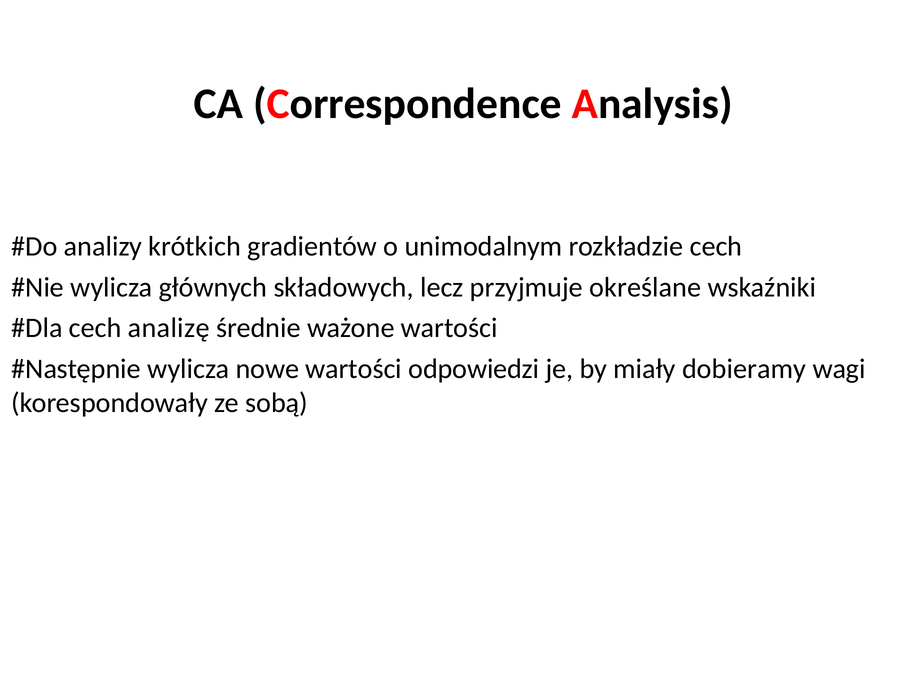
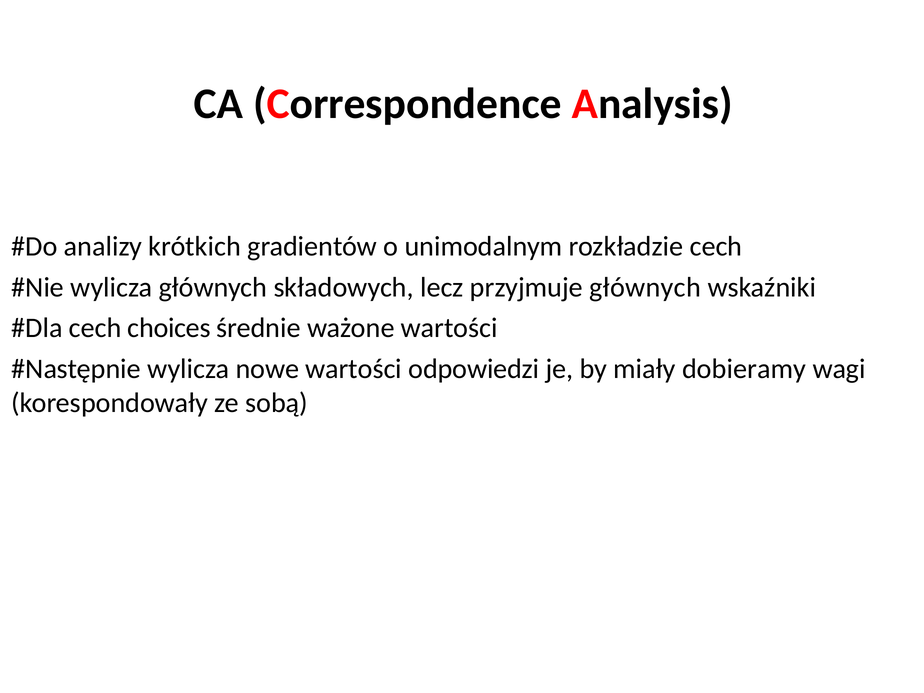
przyjmuje określane: określane -> głównych
analizę: analizę -> choices
